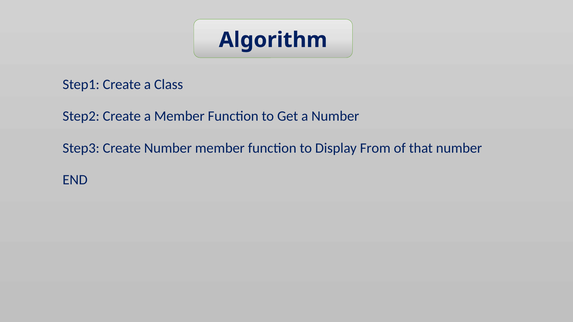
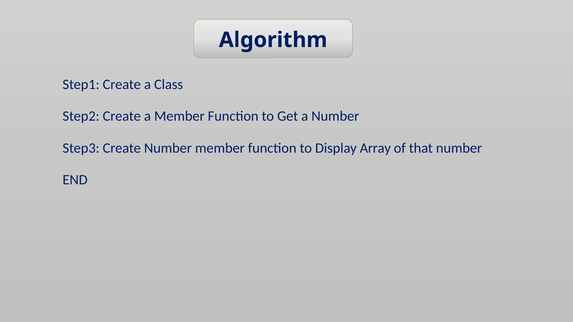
From: From -> Array
